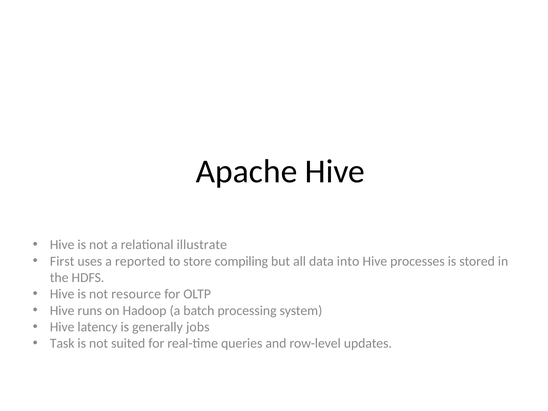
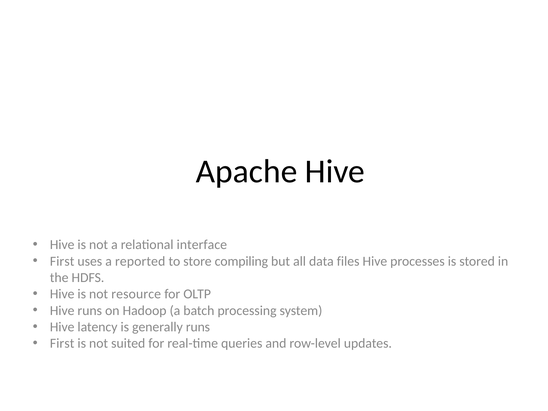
illustrate: illustrate -> interface
into: into -> files
generally jobs: jobs -> runs
Task at (62, 343): Task -> First
